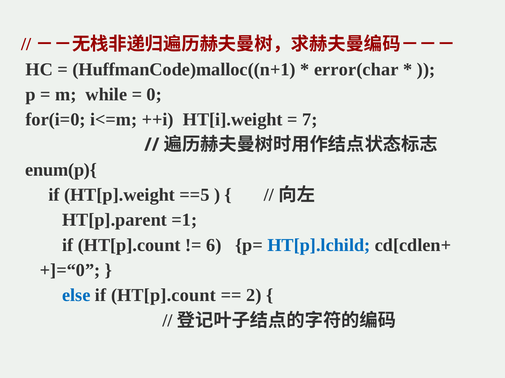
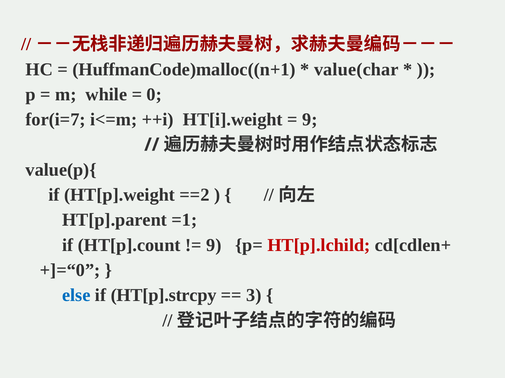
error(char: error(char -> value(char
for(i=0: for(i=0 -> for(i=7
7 at (310, 120): 7 -> 9
enum(p){: enum(p){ -> value(p){
==5: ==5 -> ==2
6 at (214, 246): 6 -> 9
HT[p].lchild colour: blue -> red
HT[p].count at (163, 296): HT[p].count -> HT[p].strcpy
2: 2 -> 3
